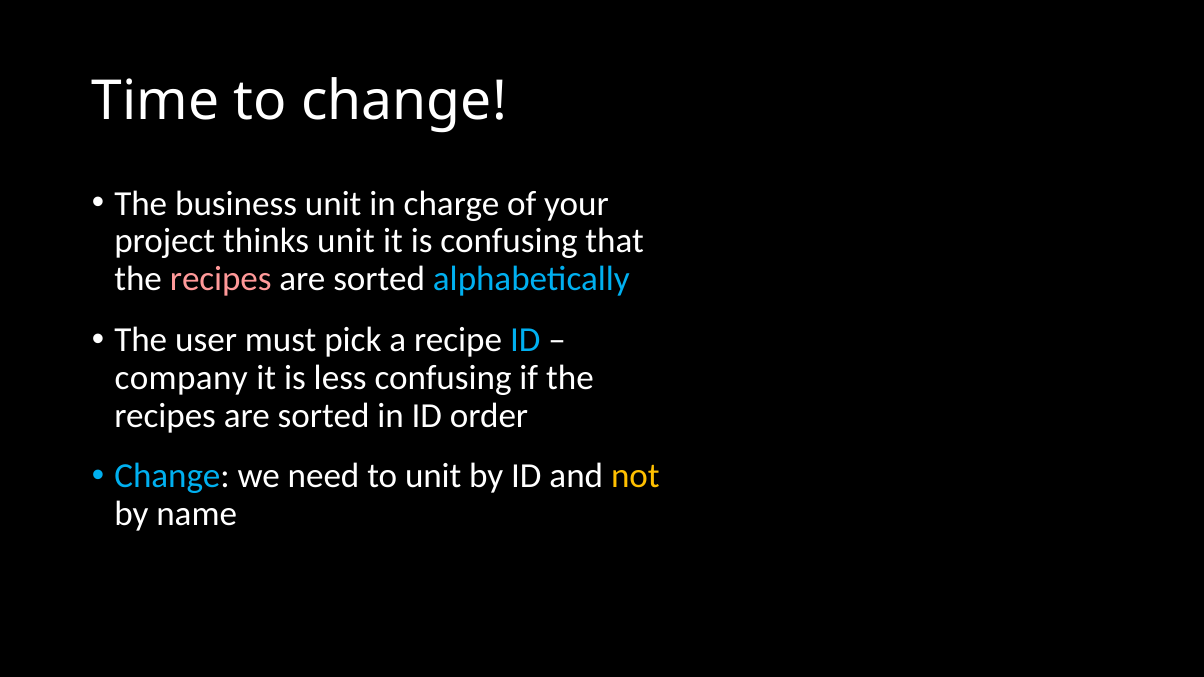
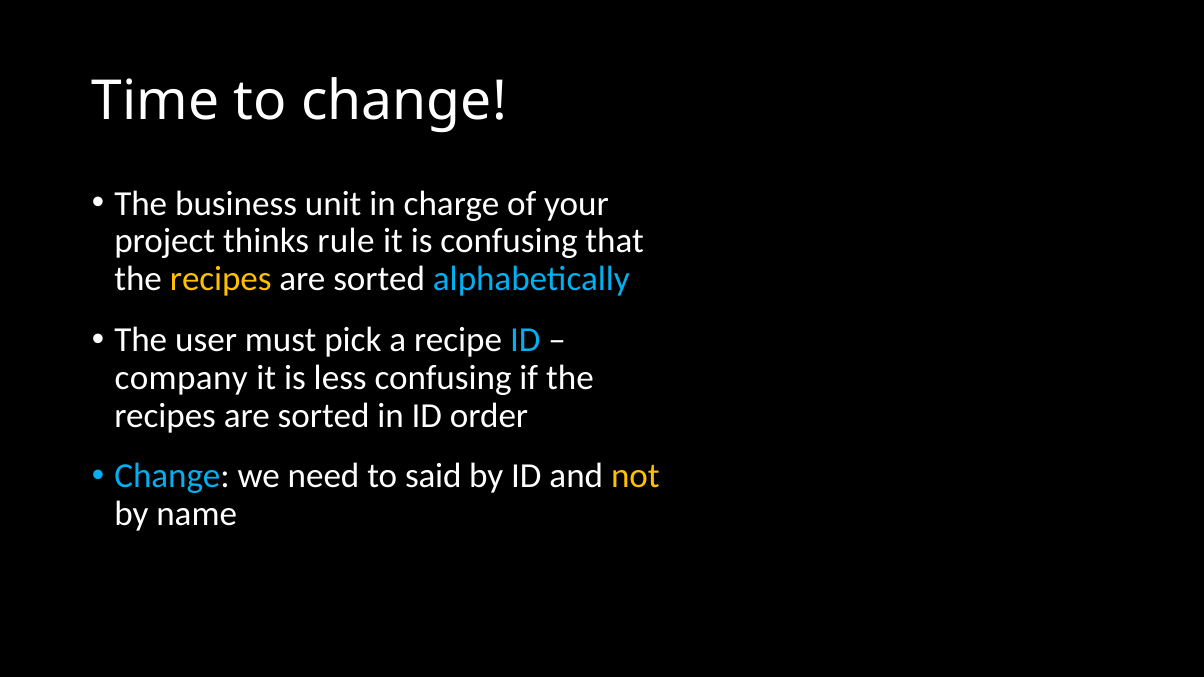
thinks unit: unit -> rule
recipes at (221, 279) colour: pink -> yellow
to unit: unit -> said
